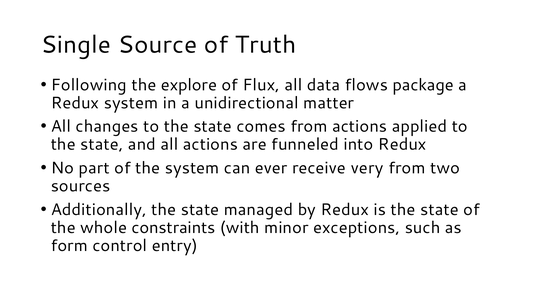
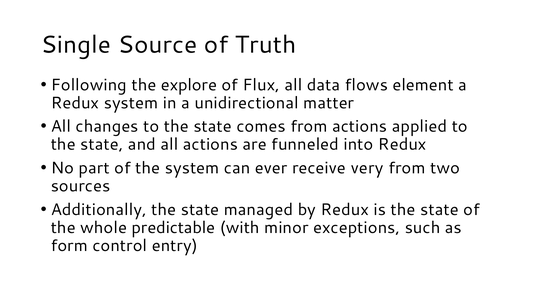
package: package -> element
constraints: constraints -> predictable
